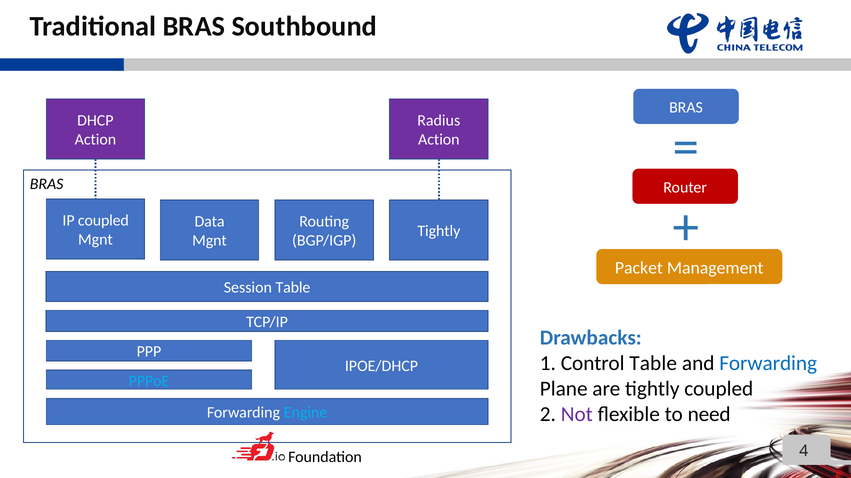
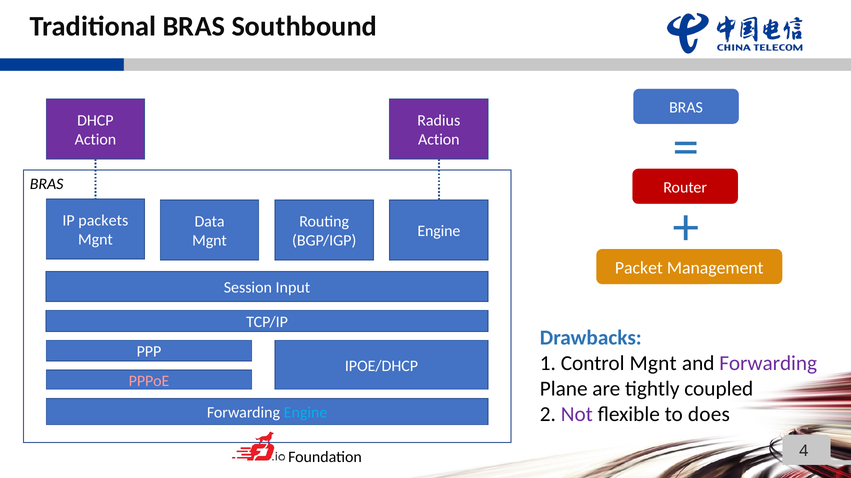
IP coupled: coupled -> packets
Tightly at (439, 231): Tightly -> Engine
Session Table: Table -> Input
Control Table: Table -> Mgnt
Forwarding at (768, 364) colour: blue -> purple
PPPoE colour: light blue -> pink
need: need -> does
